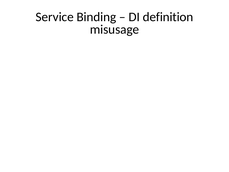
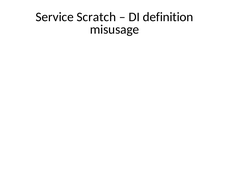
Binding: Binding -> Scratch
